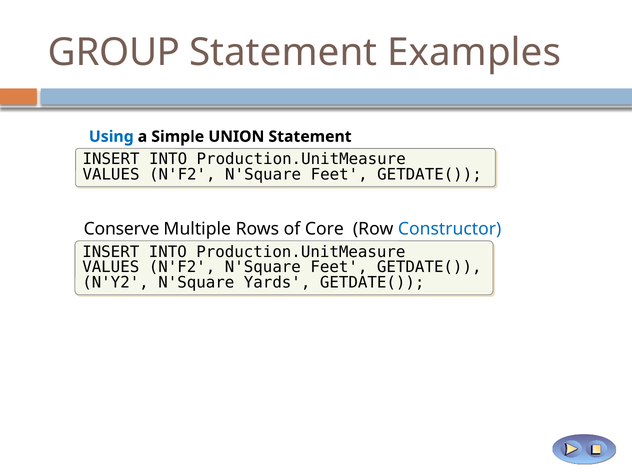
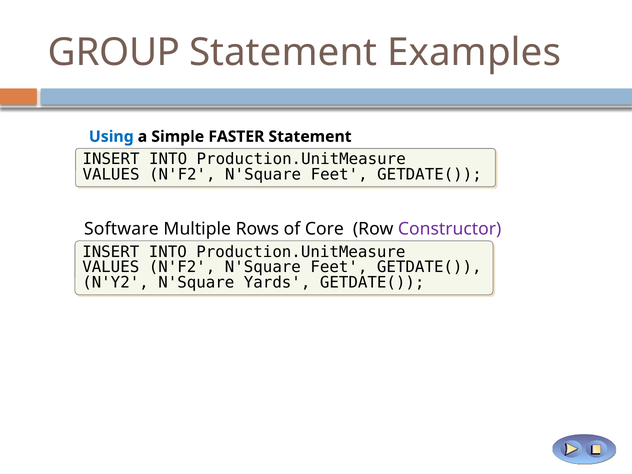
UNION: UNION -> FASTER
Conserve: Conserve -> Software
Constructor colour: blue -> purple
